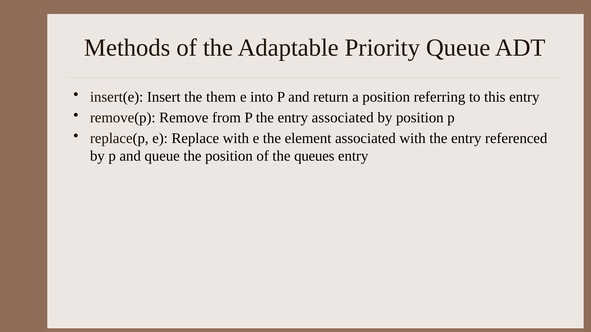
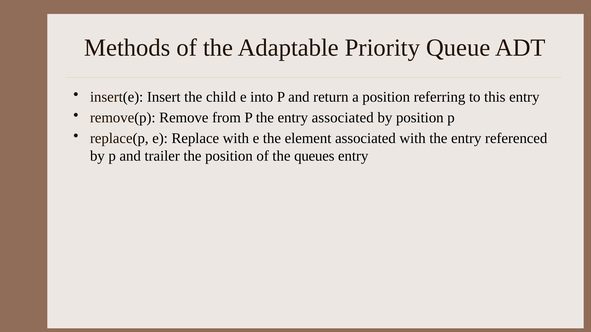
them: them -> child
and queue: queue -> trailer
